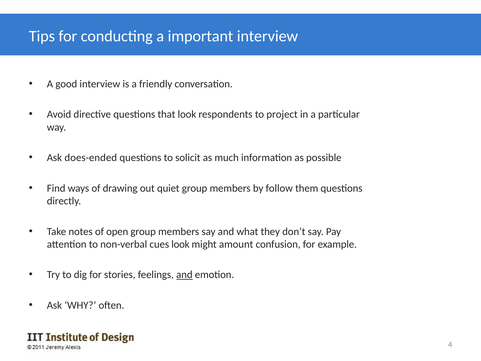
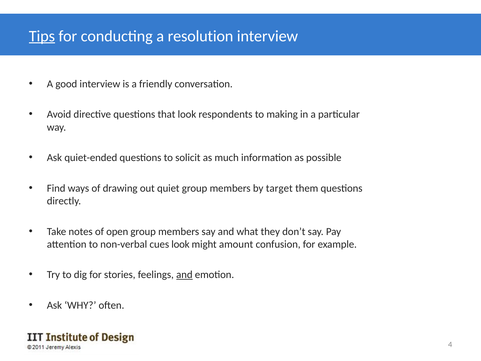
Tips underline: none -> present
important: important -> resolution
project: project -> making
does-ended: does-ended -> quiet-ended
follow: follow -> target
